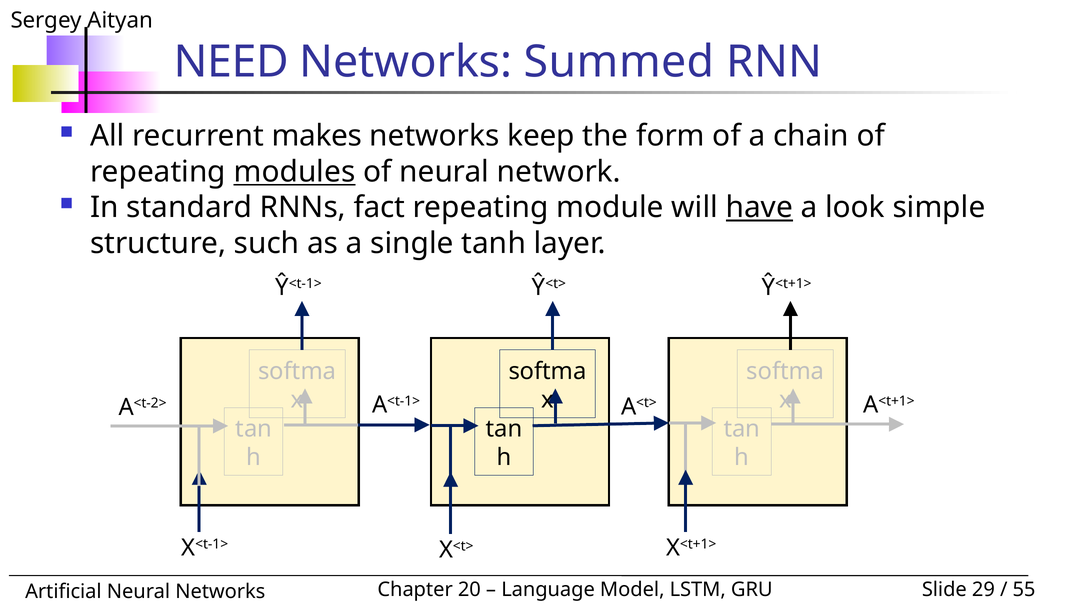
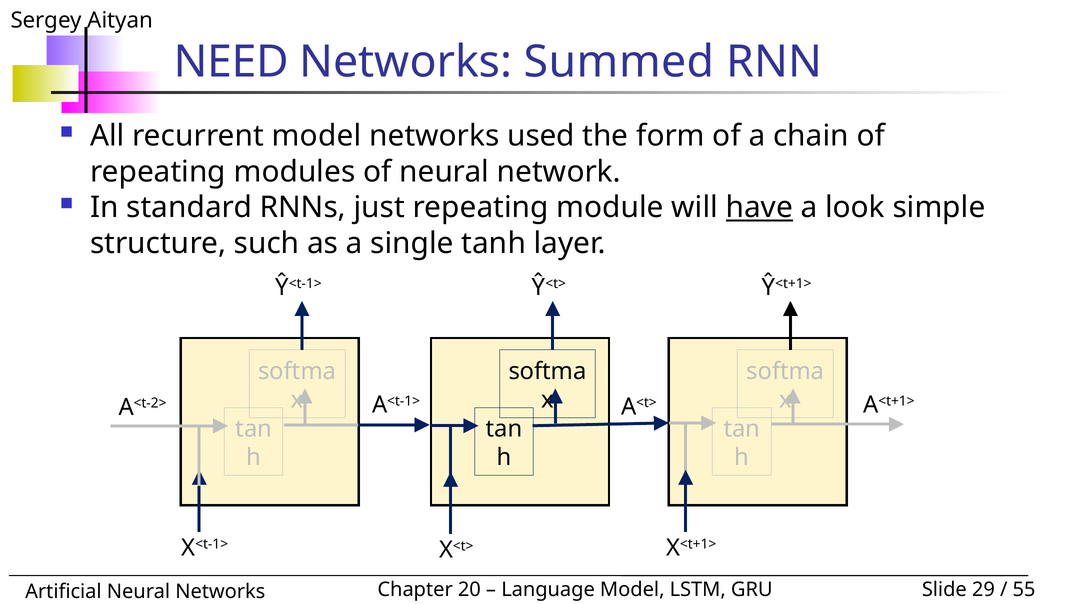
recurrent makes: makes -> model
keep: keep -> used
modules underline: present -> none
fact: fact -> just
